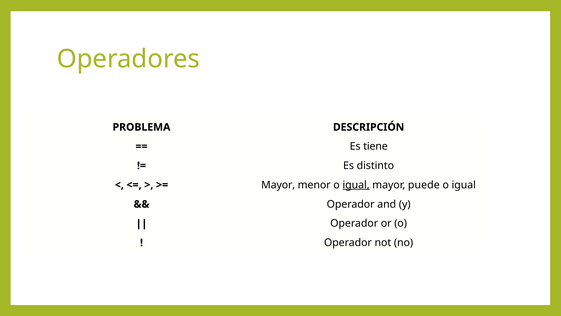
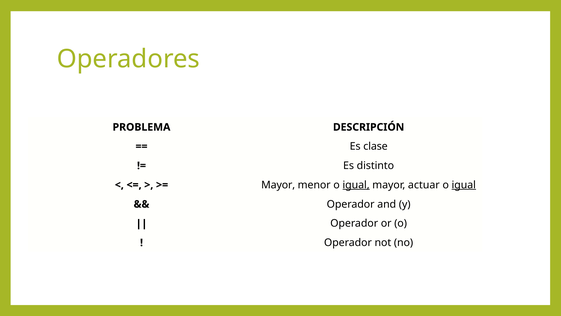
tiene: tiene -> clase
puede: puede -> actuar
igual at (464, 185) underline: none -> present
